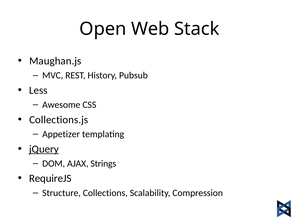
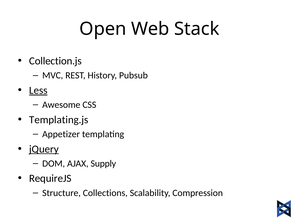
Maughan.js: Maughan.js -> Collection.js
Less underline: none -> present
Collections.js: Collections.js -> Templating.js
Strings: Strings -> Supply
